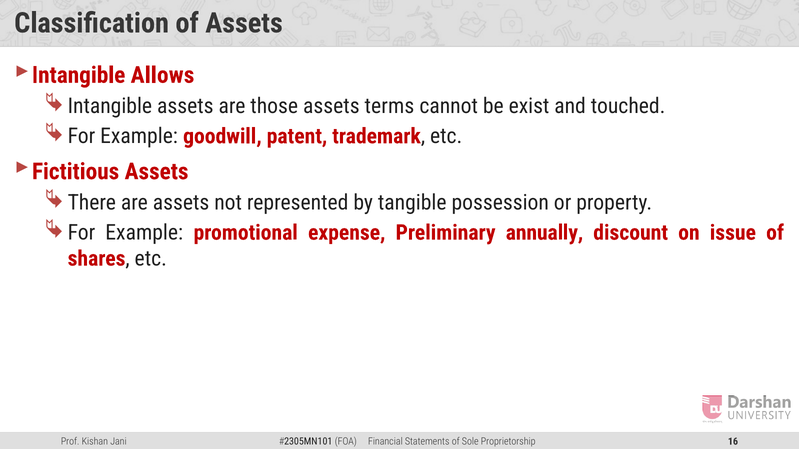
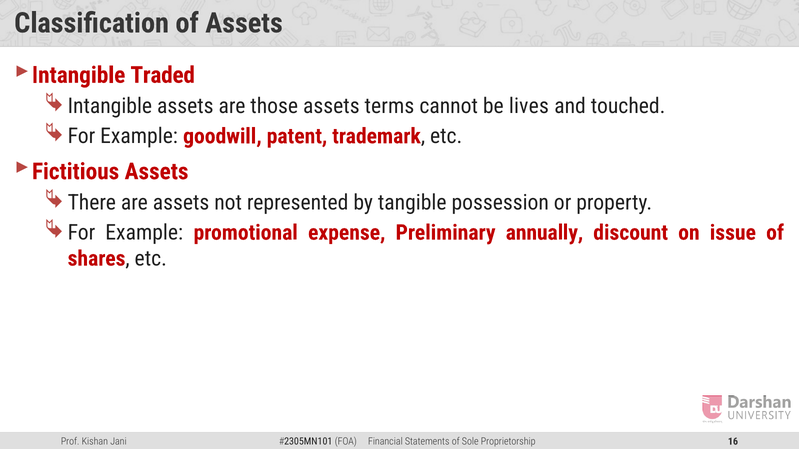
Allows: Allows -> Traded
exist: exist -> lives
